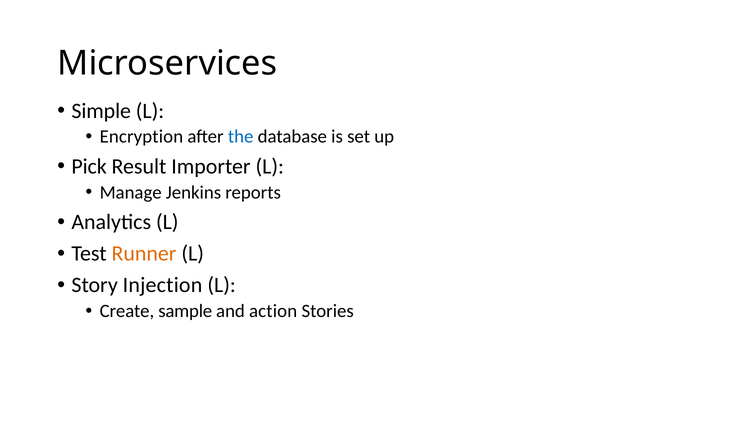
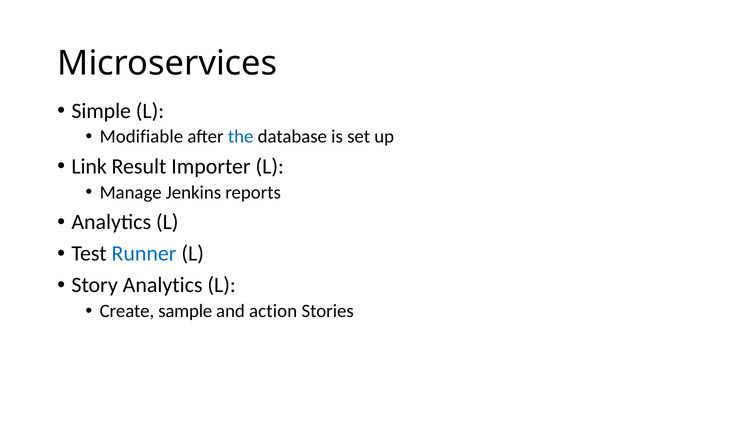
Encryption: Encryption -> Modifiable
Pick: Pick -> Link
Runner colour: orange -> blue
Story Injection: Injection -> Analytics
